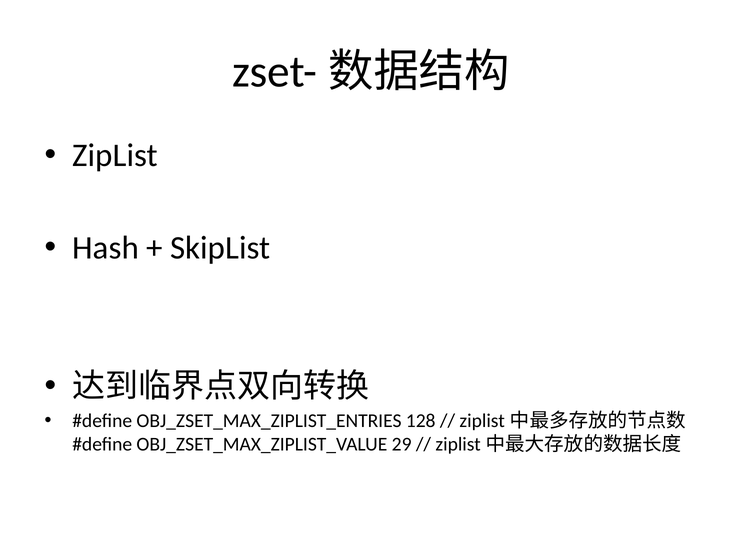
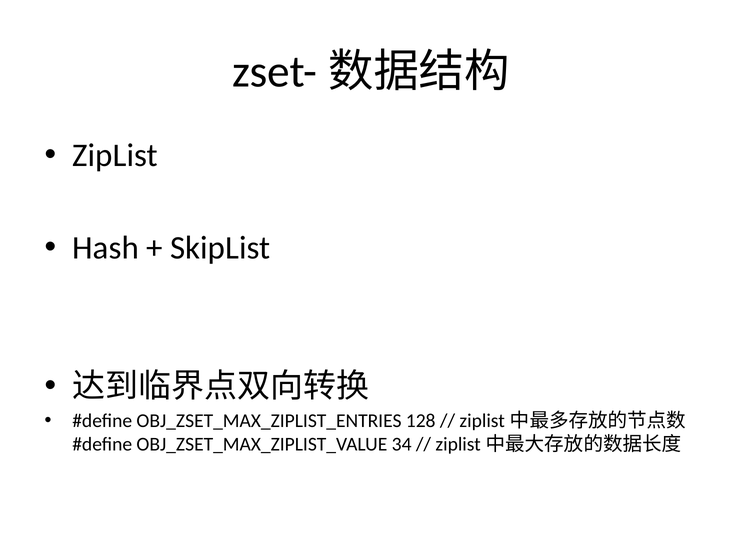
29: 29 -> 34
